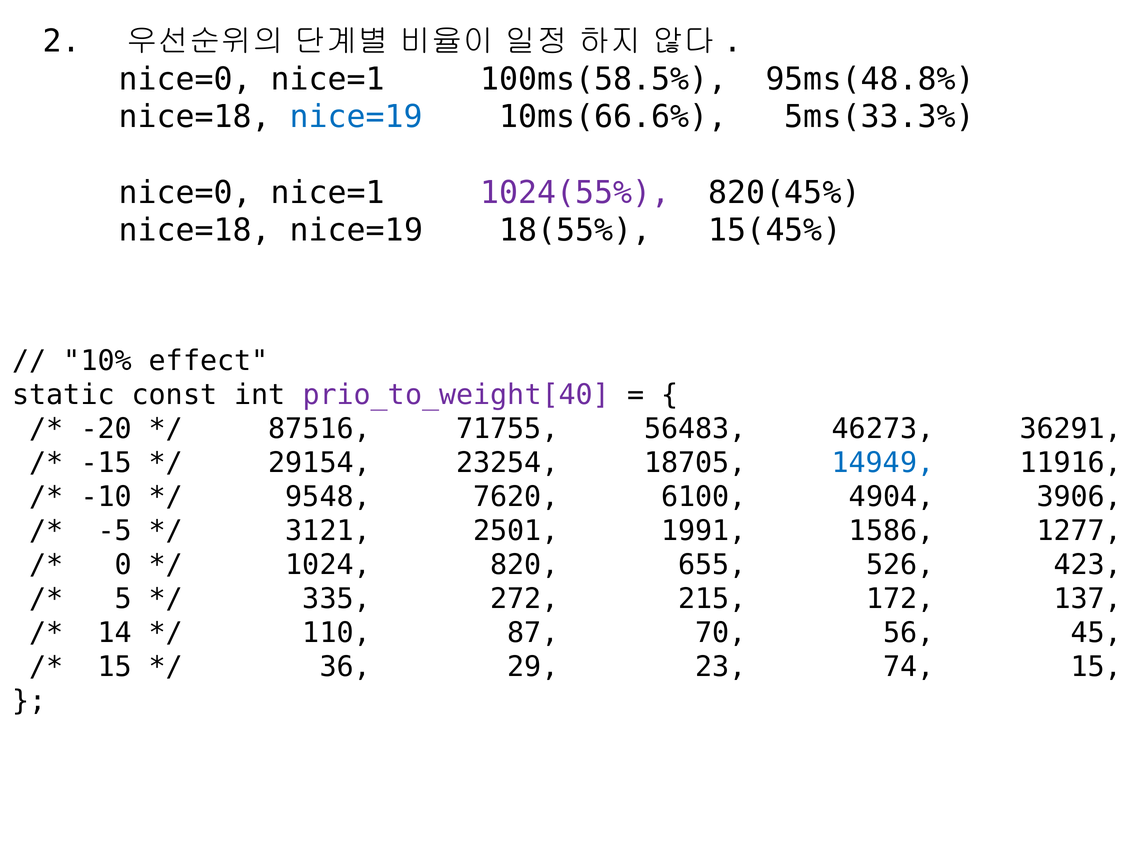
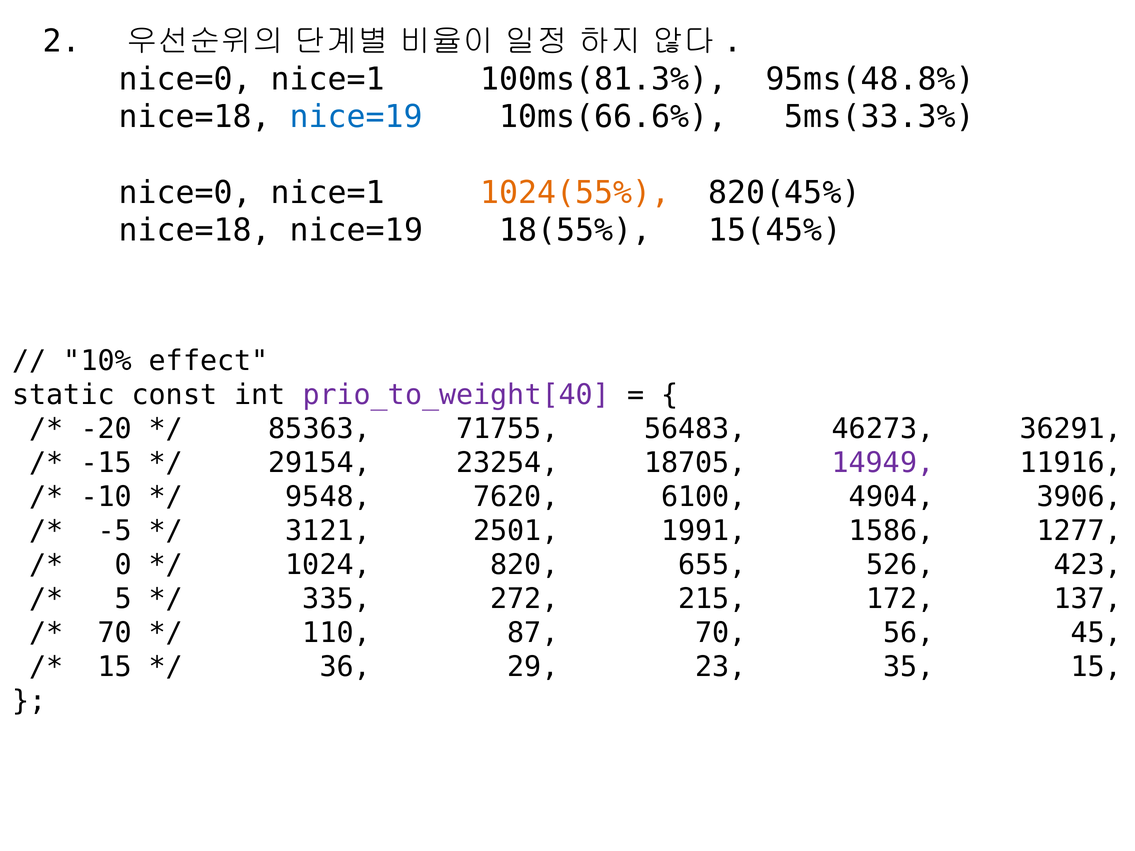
100ms(58.5%: 100ms(58.5% -> 100ms(81.3%
1024(55% colour: purple -> orange
87516: 87516 -> 85363
14949 colour: blue -> purple
14 at (115, 633): 14 -> 70
74: 74 -> 35
